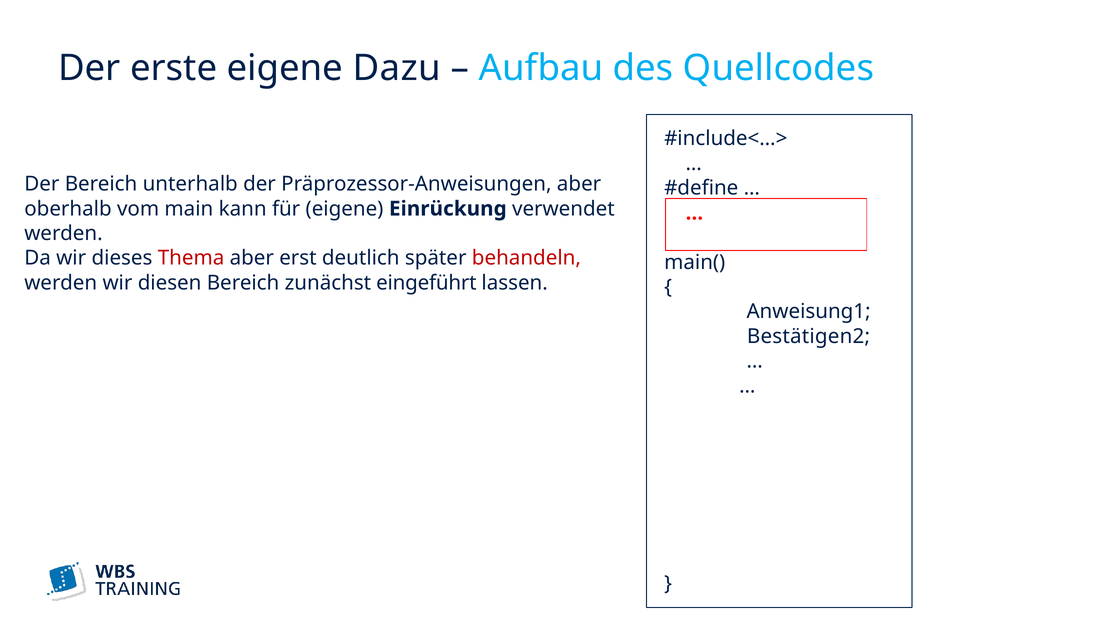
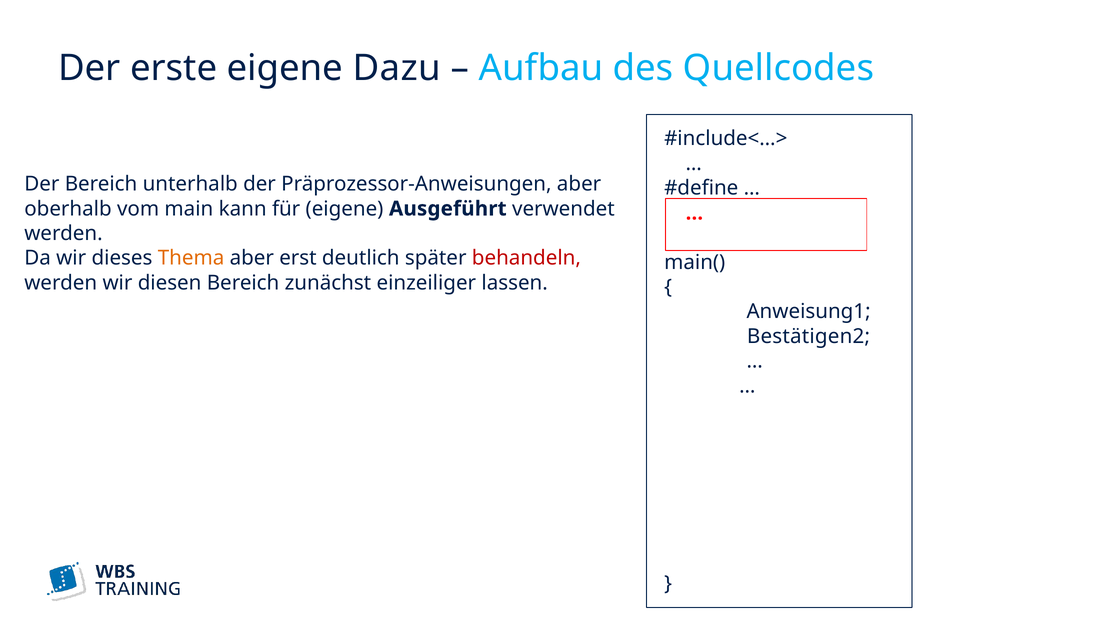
Einrückung: Einrückung -> Ausgeführt
Thema colour: red -> orange
eingeführt: eingeführt -> einzeiliger
